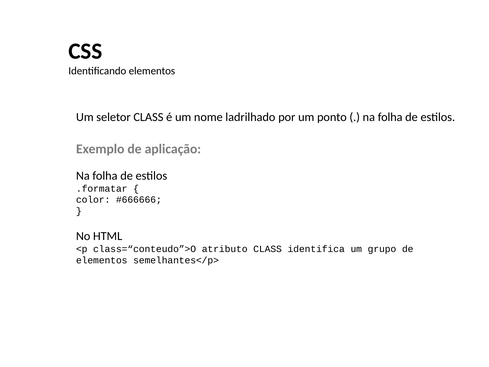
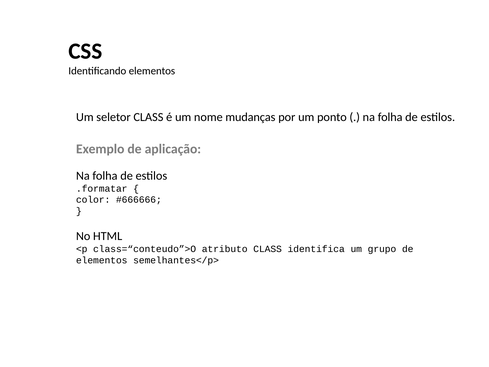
ladrilhado: ladrilhado -> mudanças
